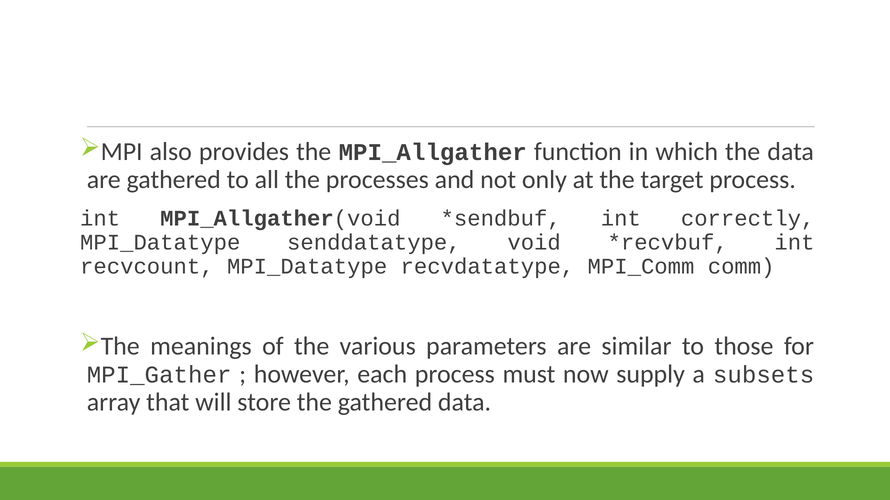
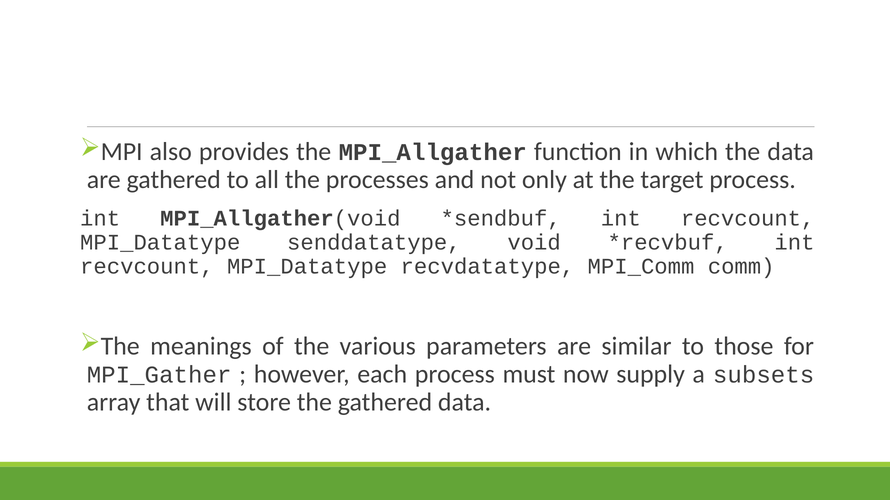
correctly at (748, 219): correctly -> recvcount
